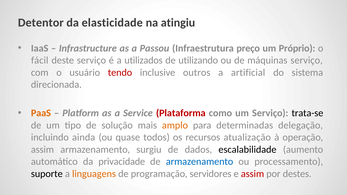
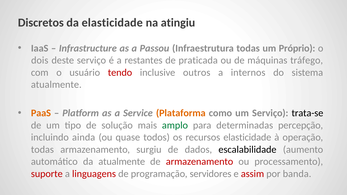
Detentor: Detentor -> Discretos
Infraestrutura preço: preço -> todas
fácil: fácil -> dois
utilizados: utilizados -> restantes
utilizando: utilizando -> praticada
máquinas serviço: serviço -> tráfego
artificial: artificial -> internos
direcionada at (56, 85): direcionada -> atualmente
Plataforma colour: red -> orange
amplo colour: orange -> green
delegação: delegação -> percepção
recursos atualização: atualização -> elasticidade
assim at (42, 150): assim -> todas
da privacidade: privacidade -> atualmente
armazenamento at (200, 162) colour: blue -> red
suporte colour: black -> red
linguagens colour: orange -> red
destes: destes -> banda
